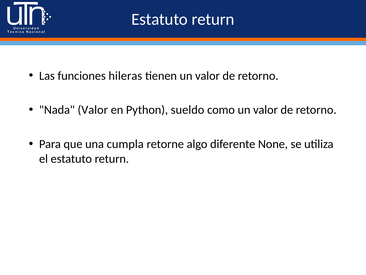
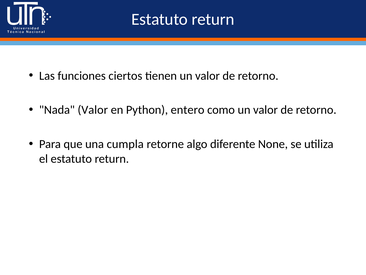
hileras: hileras -> ciertos
sueldo: sueldo -> entero
